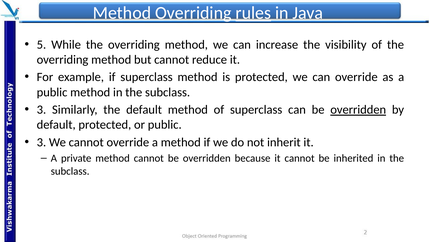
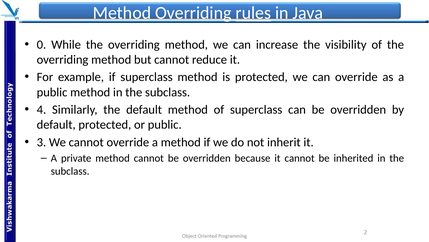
5: 5 -> 0
3 at (41, 109): 3 -> 4
overridden at (358, 109) underline: present -> none
